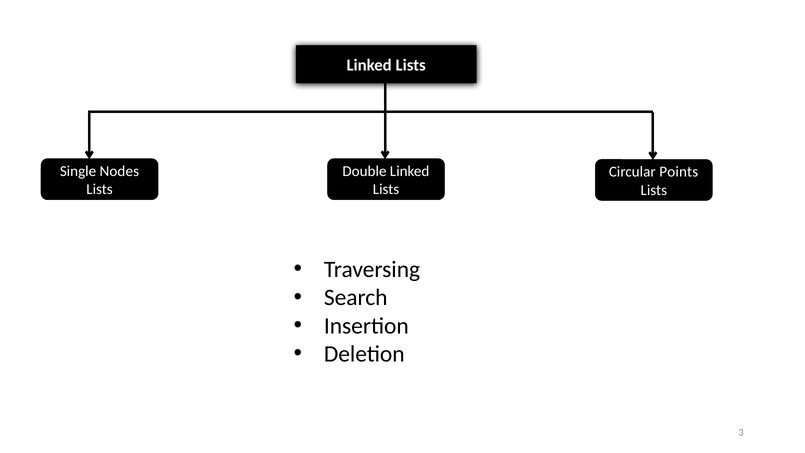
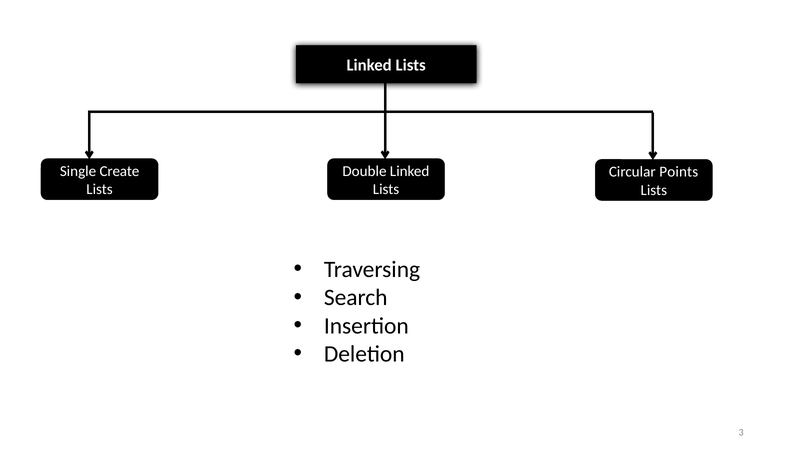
Nodes: Nodes -> Create
